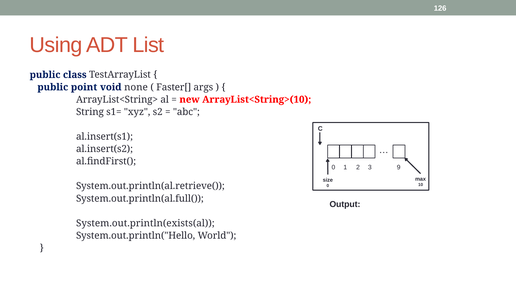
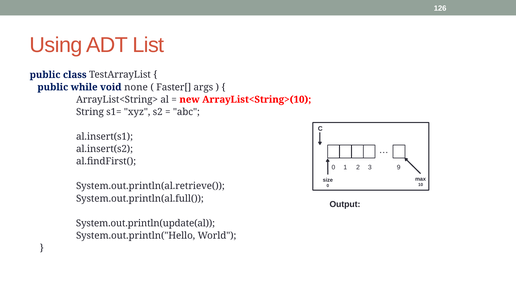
point: point -> while
System.out.println(exists(al: System.out.println(exists(al -> System.out.println(update(al
